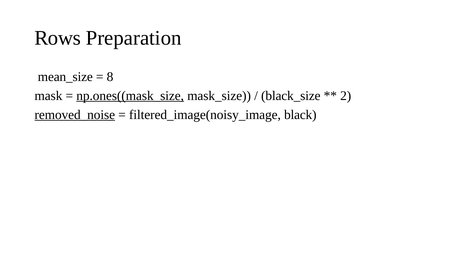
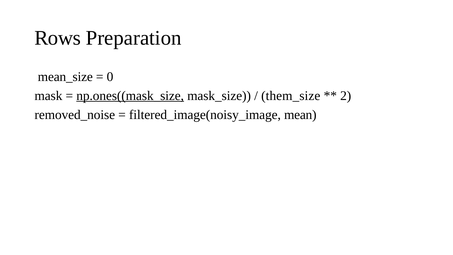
8: 8 -> 0
black_size: black_size -> them_size
removed_noise underline: present -> none
black: black -> mean
